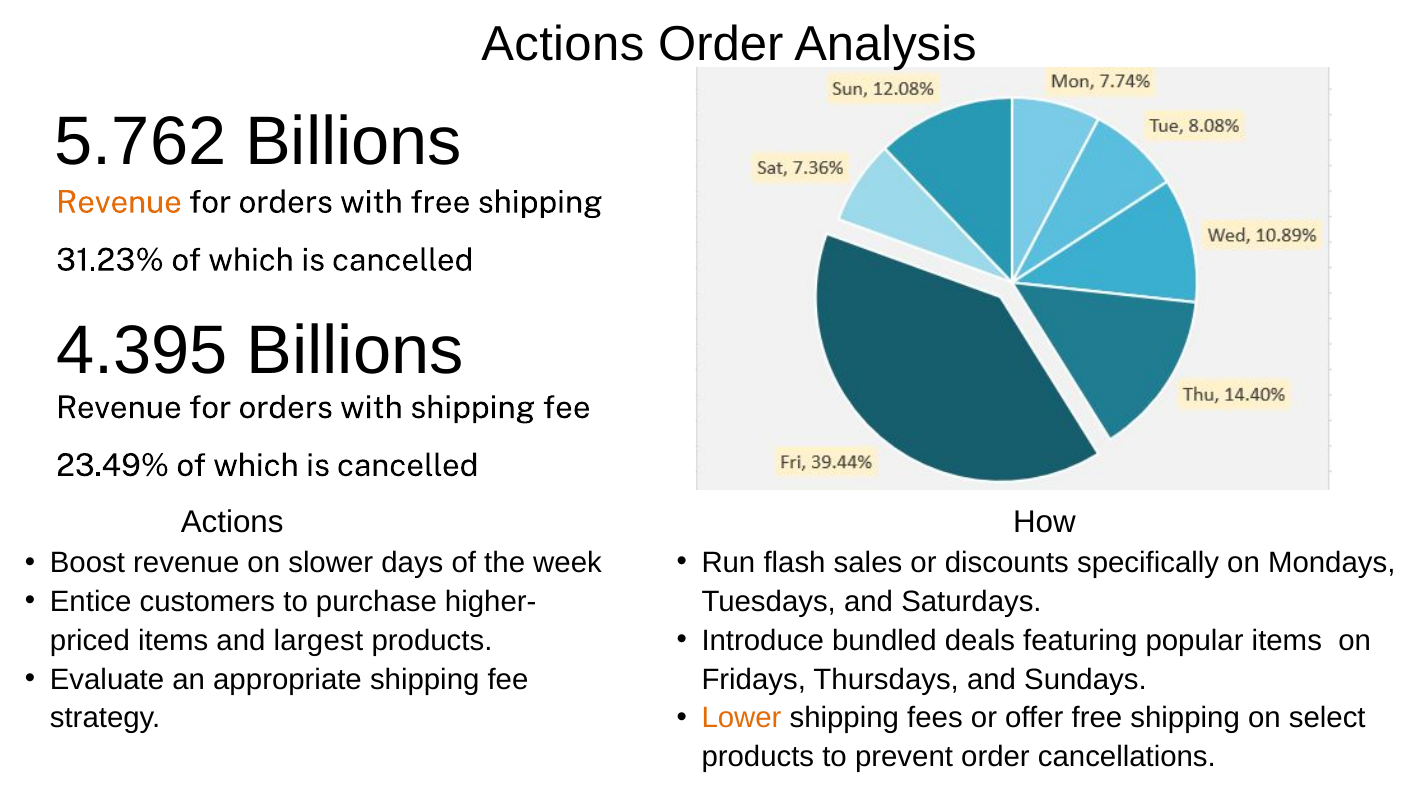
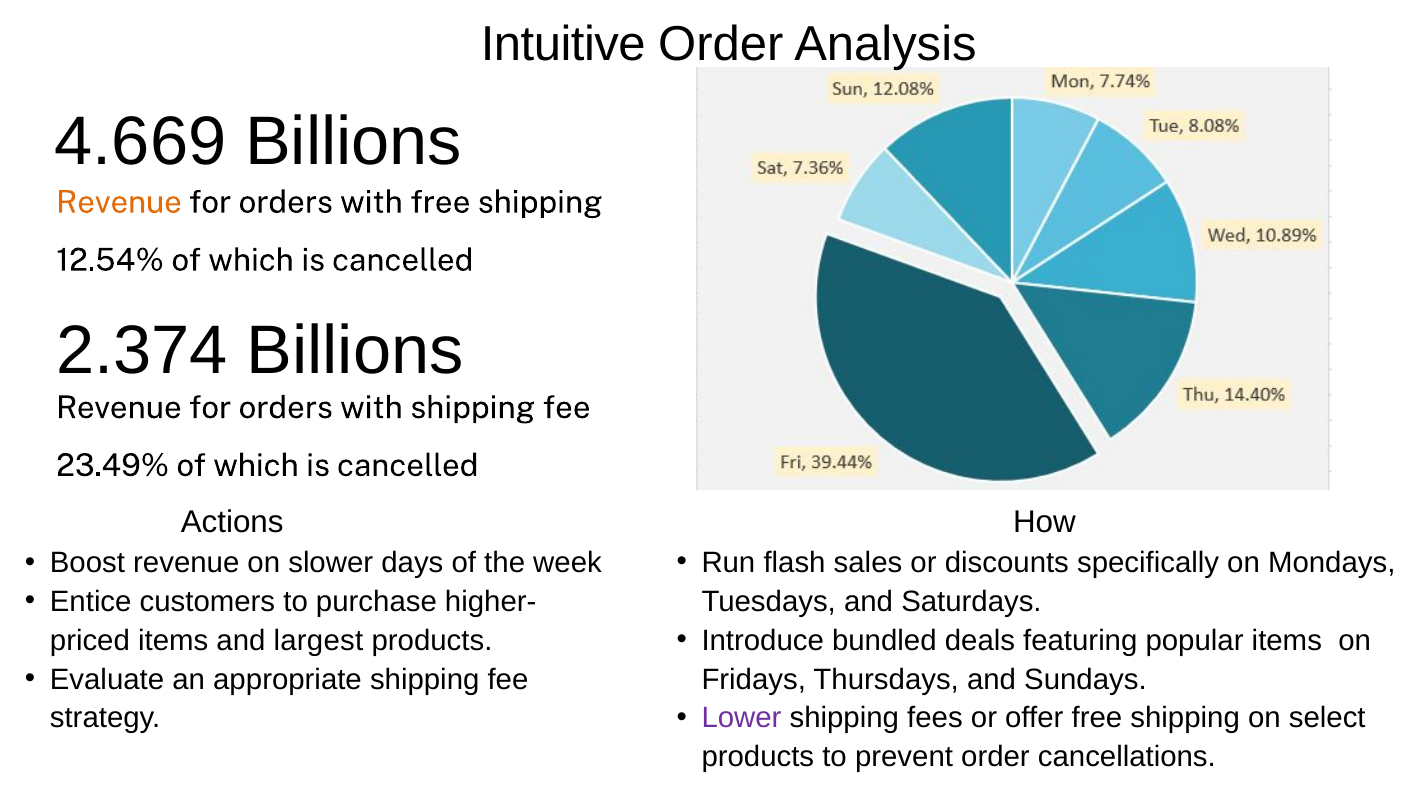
Actions at (563, 44): Actions -> Intuitive
5.762: 5.762 -> 4.669
31.23%: 31.23% -> 12.54%
4.395: 4.395 -> 2.374
Lower colour: orange -> purple
